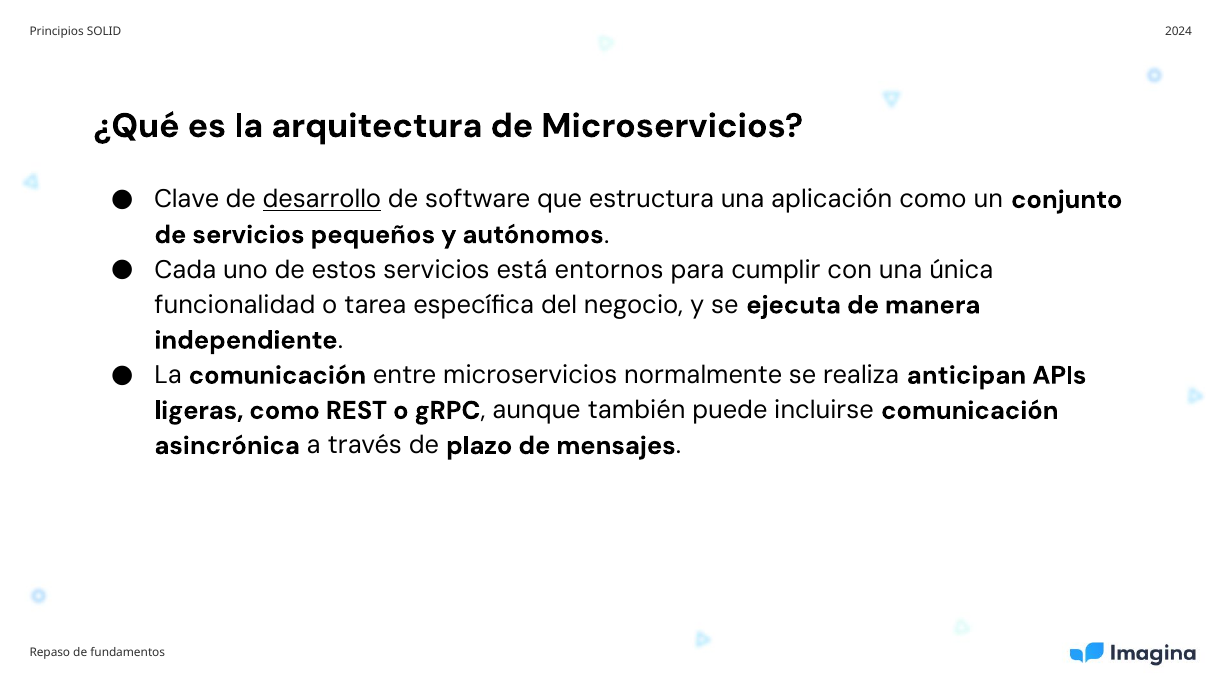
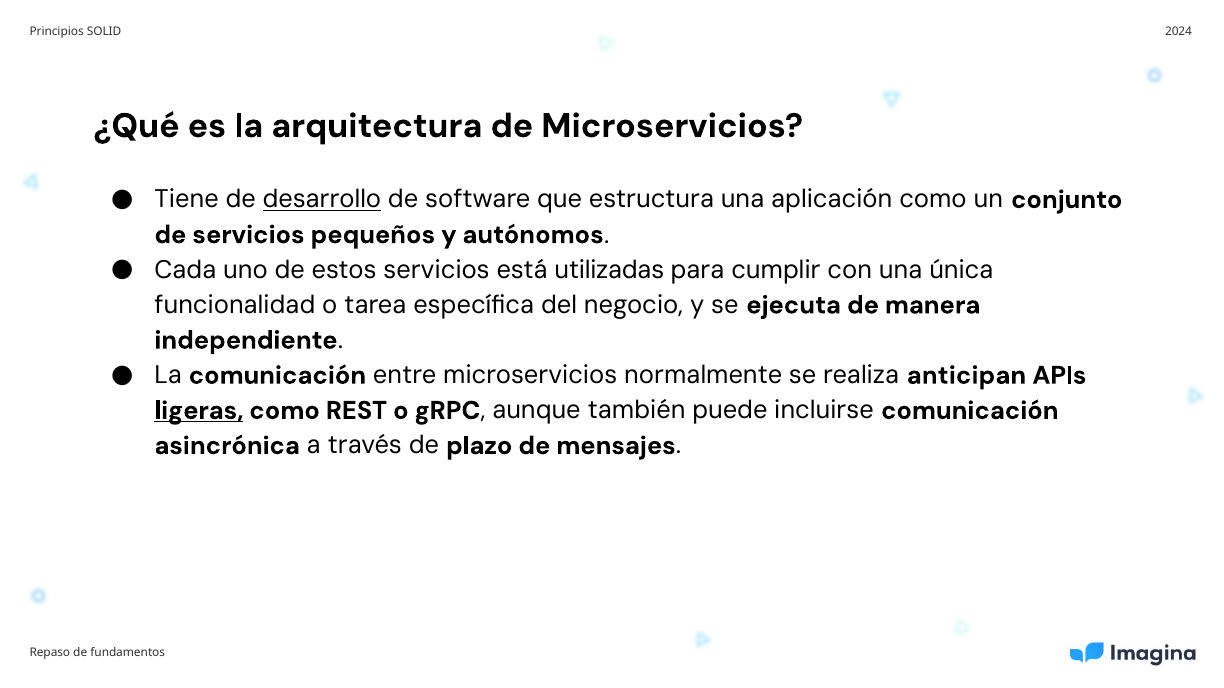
Clave: Clave -> Tiene
entornos: entornos -> utilizadas
ligeras underline: none -> present
